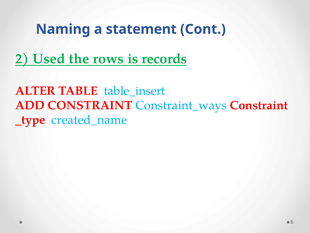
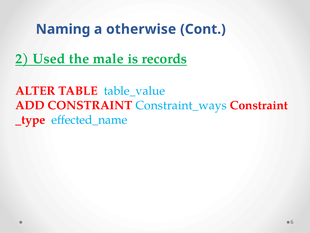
statement: statement -> otherwise
rows: rows -> male
table_insert: table_insert -> table_value
created_name: created_name -> effected_name
